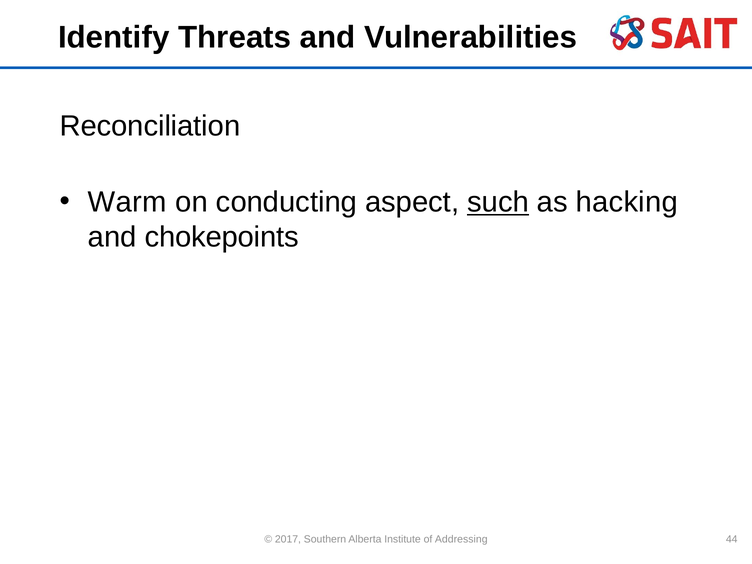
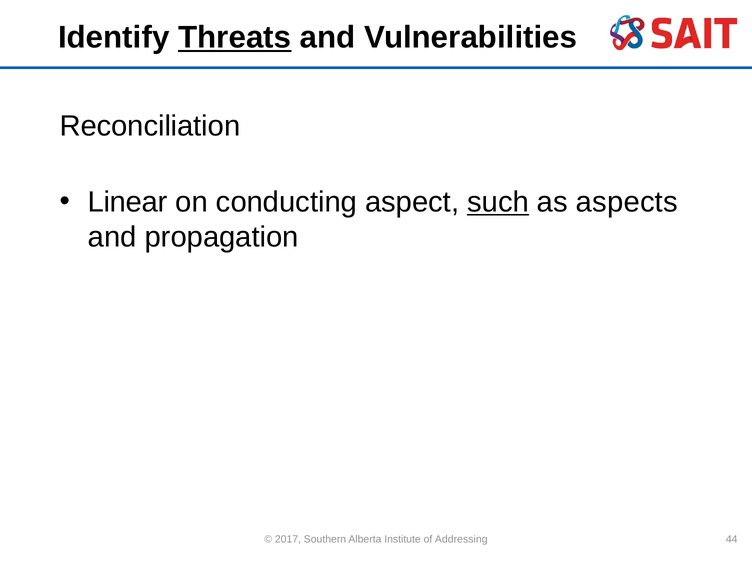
Threats underline: none -> present
Warm: Warm -> Linear
hacking: hacking -> aspects
chokepoints: chokepoints -> propagation
